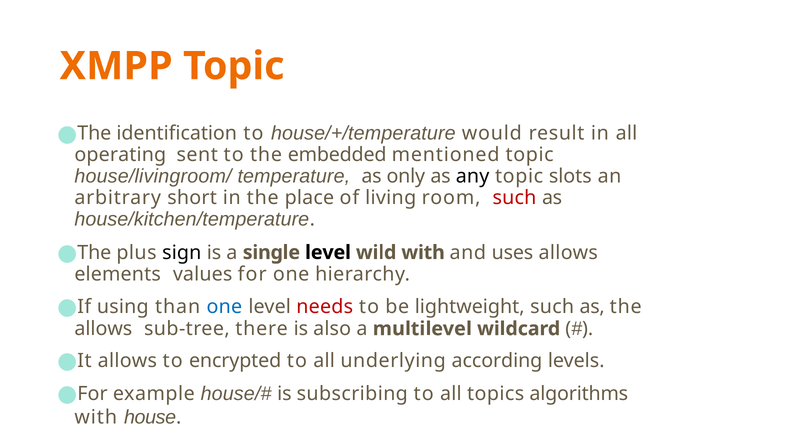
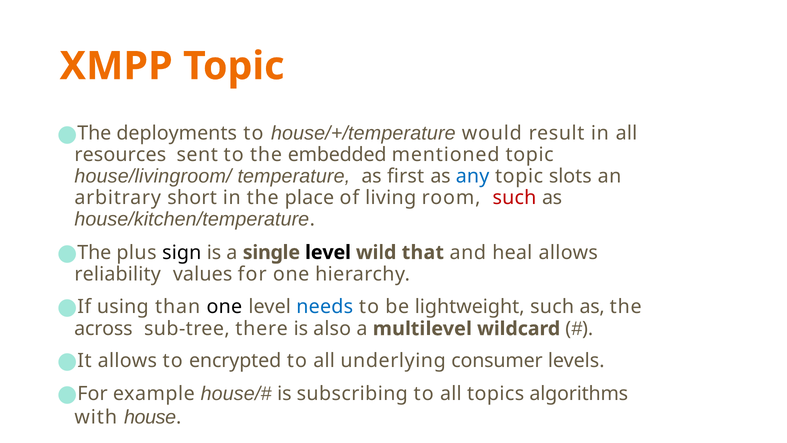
identiﬁcation: identiﬁcation -> deployments
operating: operating -> resources
only: only -> ﬁrst
any colour: black -> blue
wild with: with -> that
uses: uses -> heal
elements: elements -> reliability
one at (224, 307) colour: blue -> black
needs colour: red -> blue
allows at (103, 329): allows -> across
according: according -> consumer
